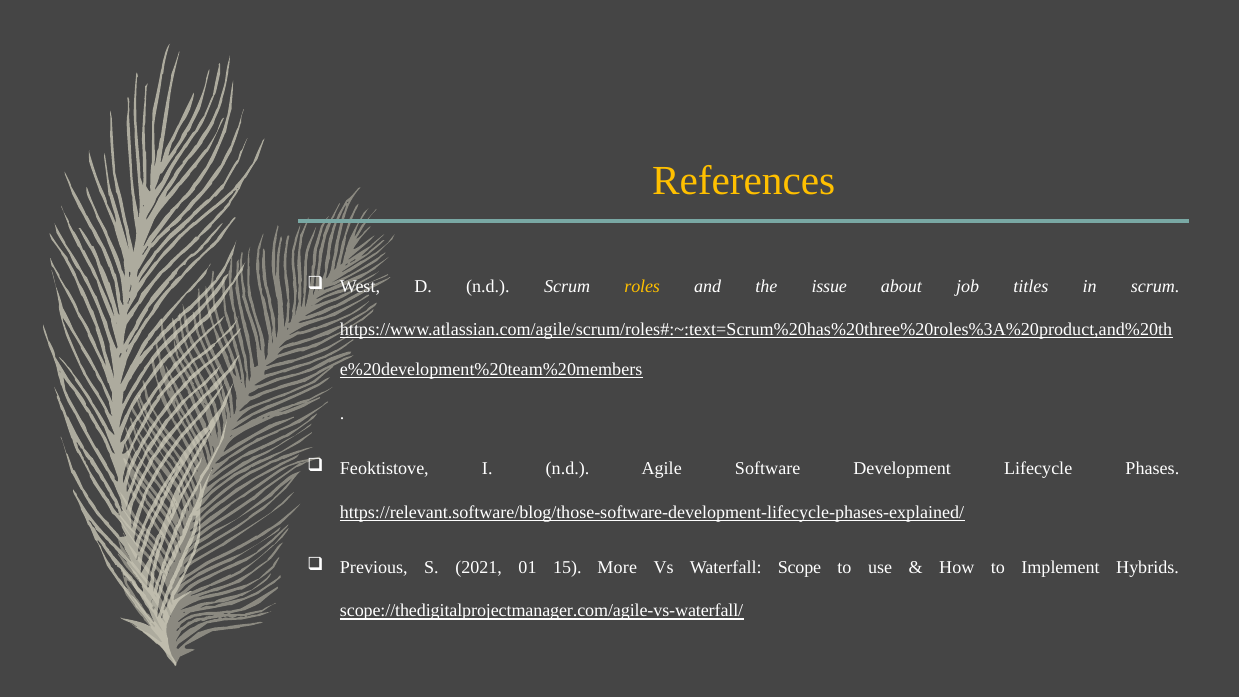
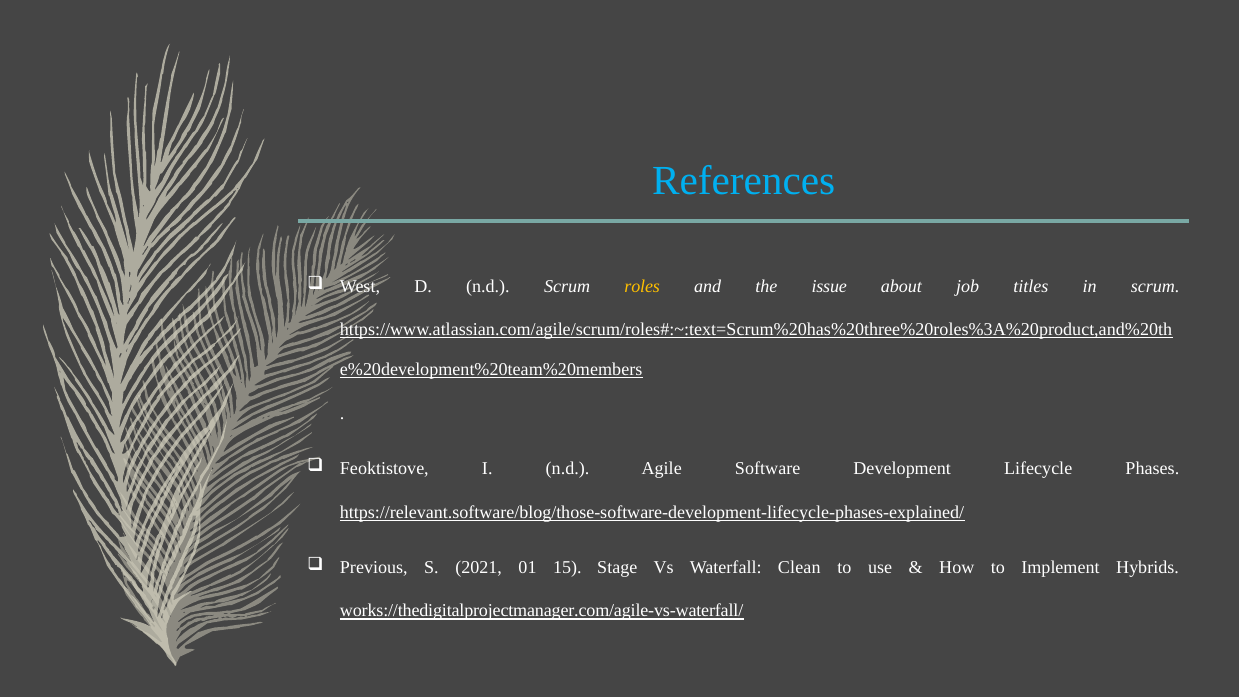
References colour: yellow -> light blue
More: More -> Stage
Scope: Scope -> Clean
scope://thedigitalprojectmanager.com/agile-vs-waterfall/: scope://thedigitalprojectmanager.com/agile-vs-waterfall/ -> works://thedigitalprojectmanager.com/agile-vs-waterfall/
